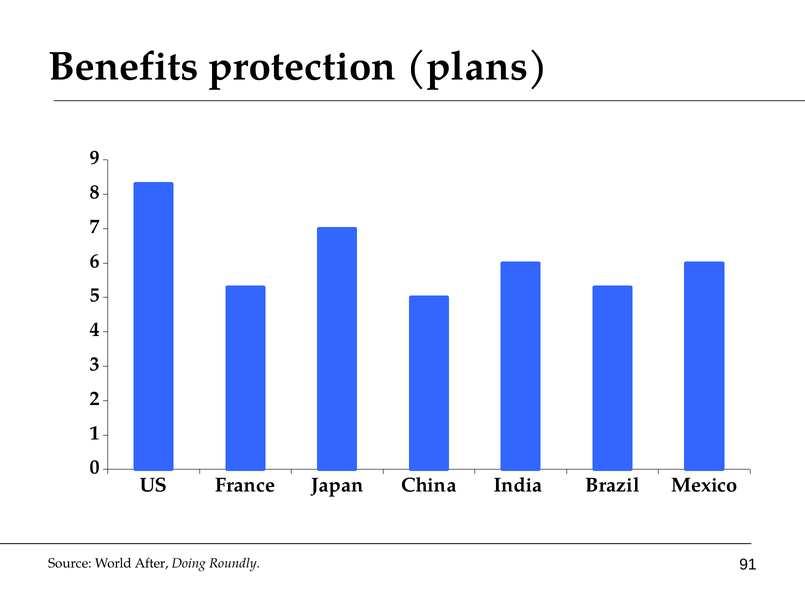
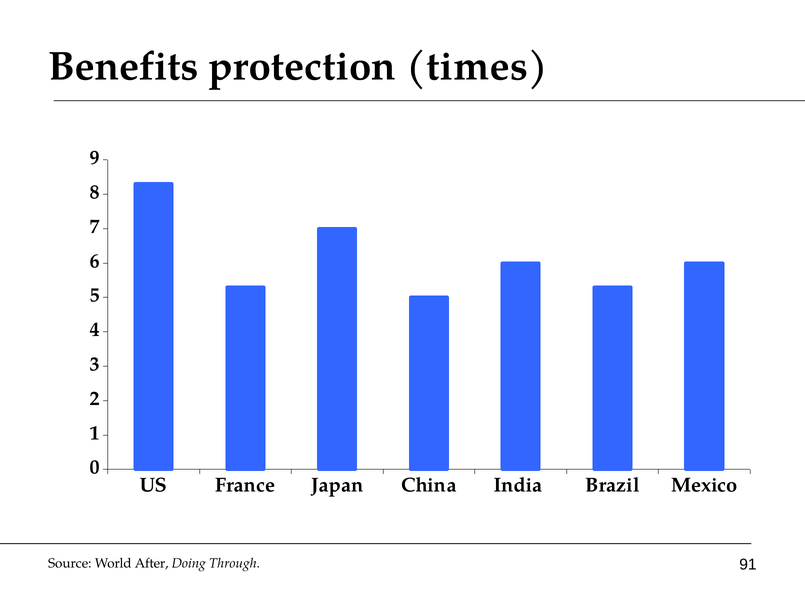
plans: plans -> times
Roundly: Roundly -> Through
